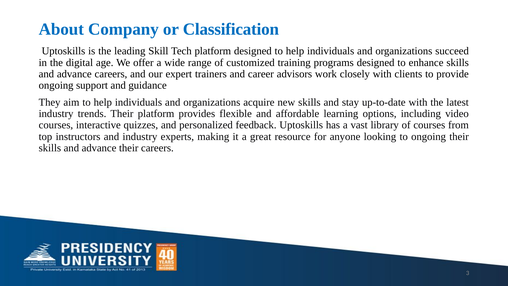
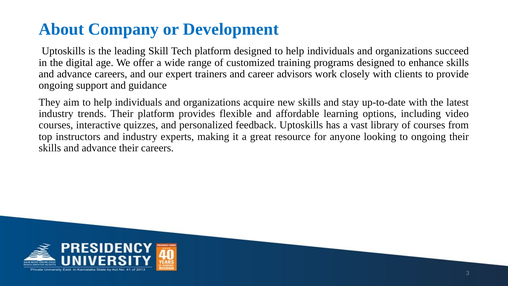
Classification: Classification -> Development
